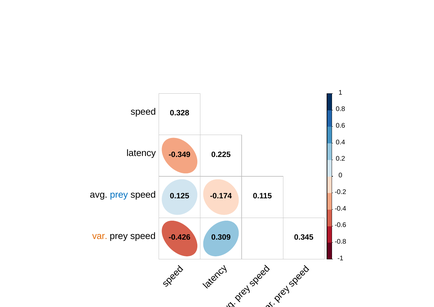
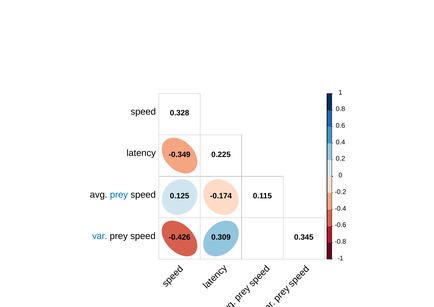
var colour: orange -> blue
